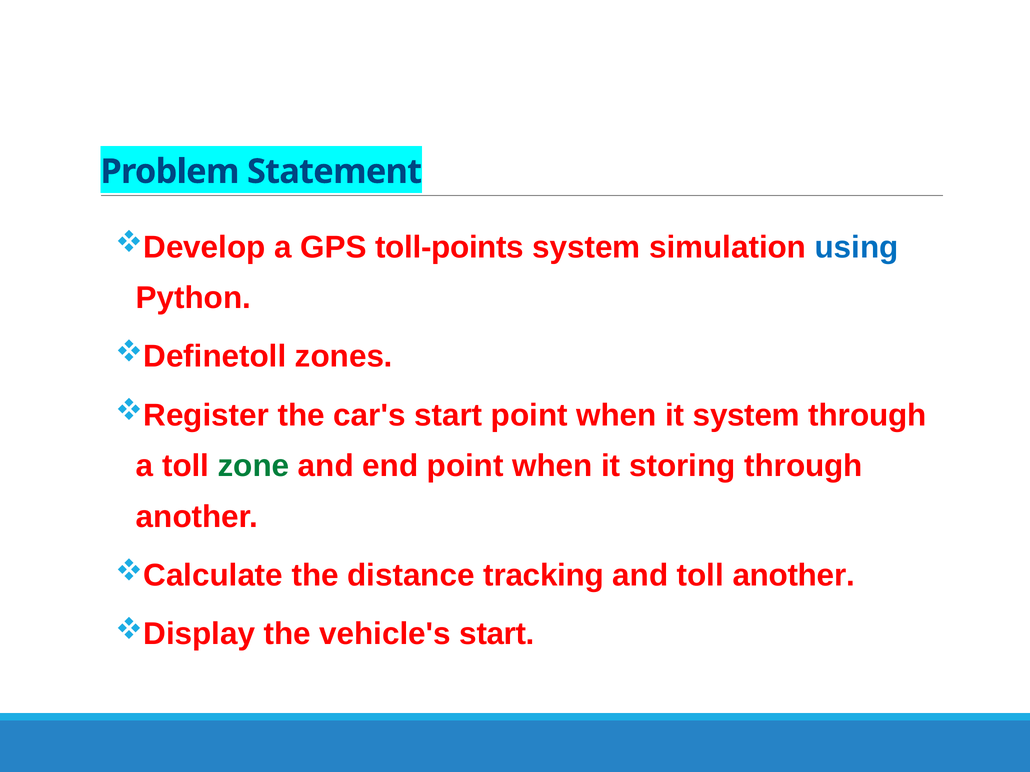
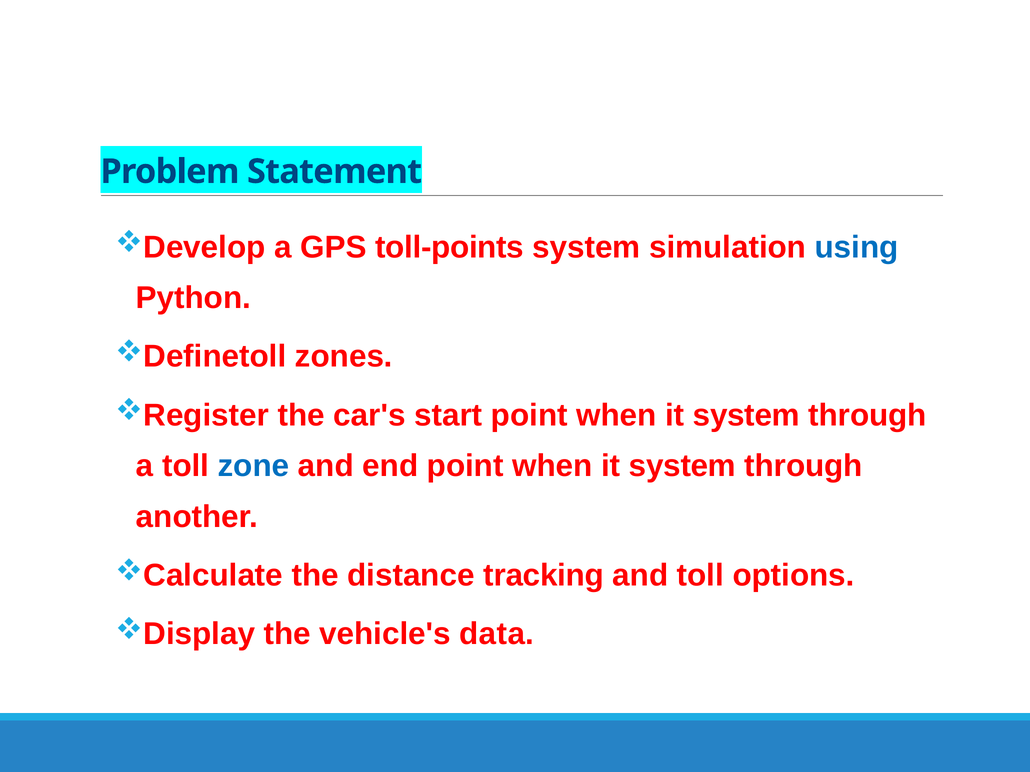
zone colour: green -> blue
storing at (682, 466): storing -> system
toll another: another -> options
vehicle's start: start -> data
